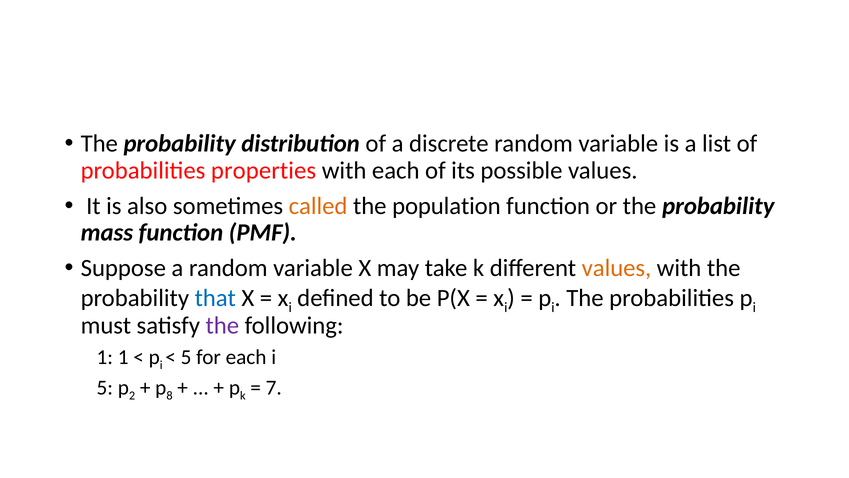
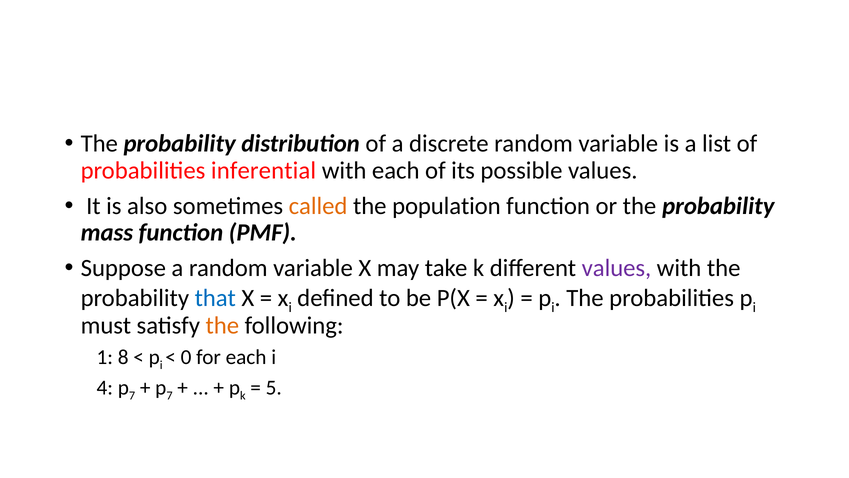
properties: properties -> inferential
values at (616, 268) colour: orange -> purple
the at (222, 325) colour: purple -> orange
1 1: 1 -> 8
5 at (186, 357): 5 -> 0
5 at (105, 387): 5 -> 4
2 at (132, 396): 2 -> 7
8 at (170, 396): 8 -> 7
7: 7 -> 5
